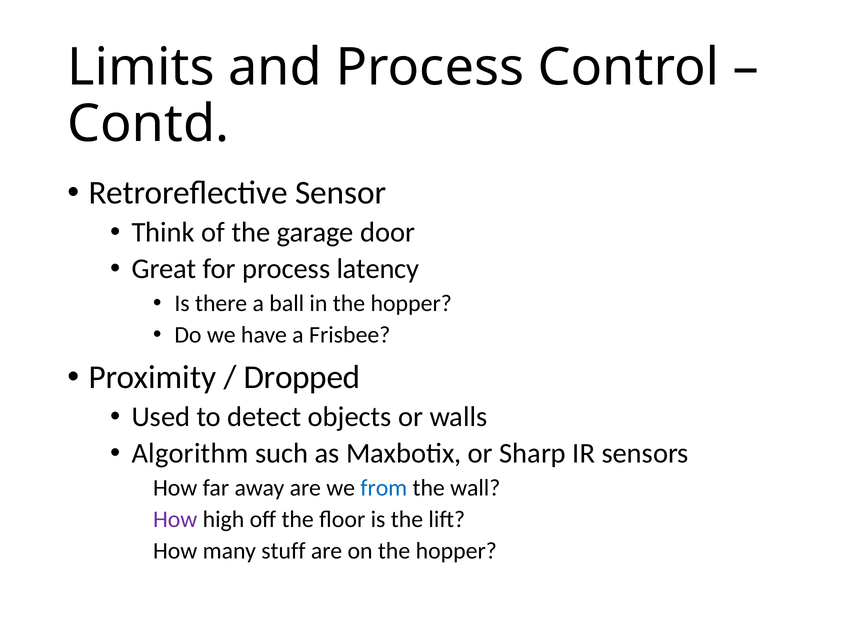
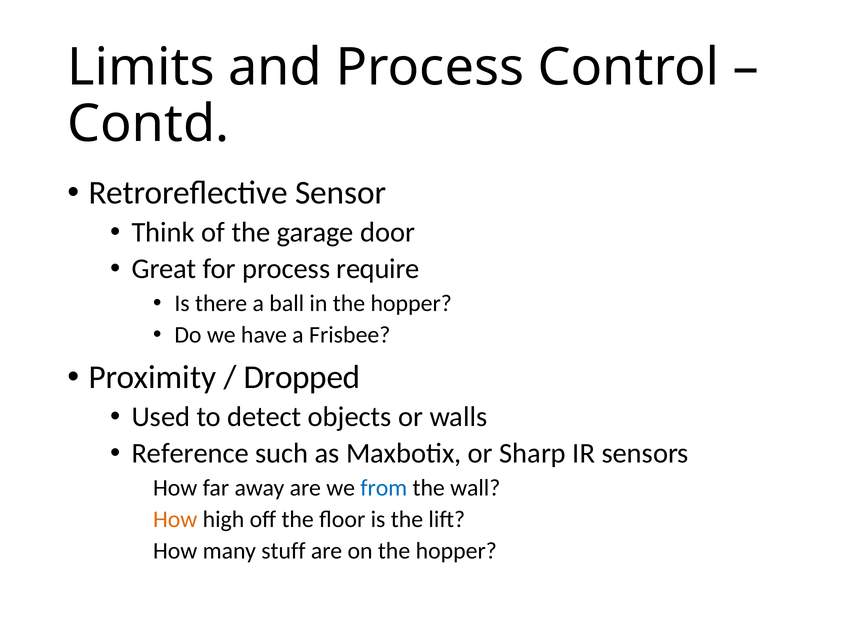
latency: latency -> require
Algorithm: Algorithm -> Reference
How at (175, 519) colour: purple -> orange
